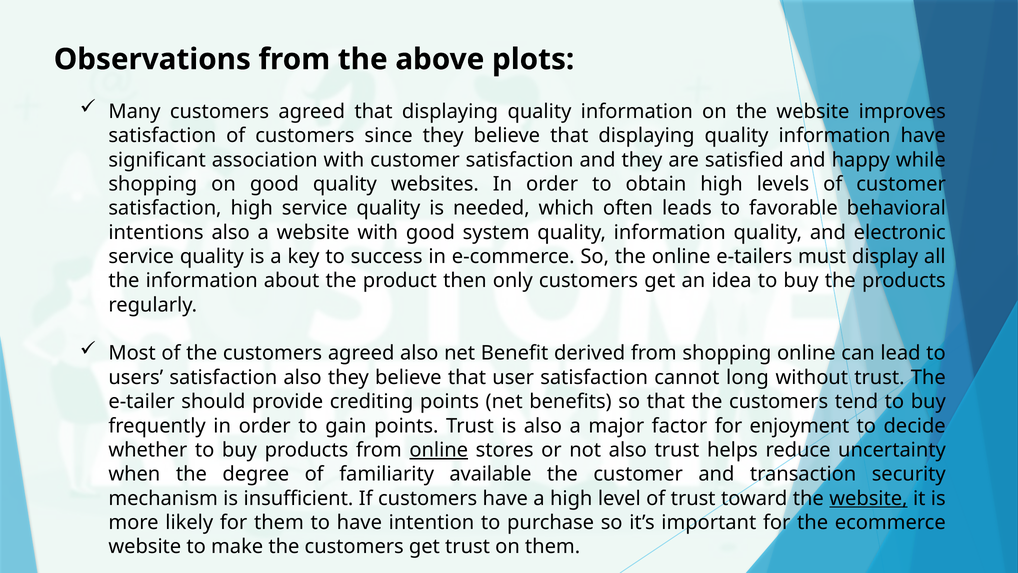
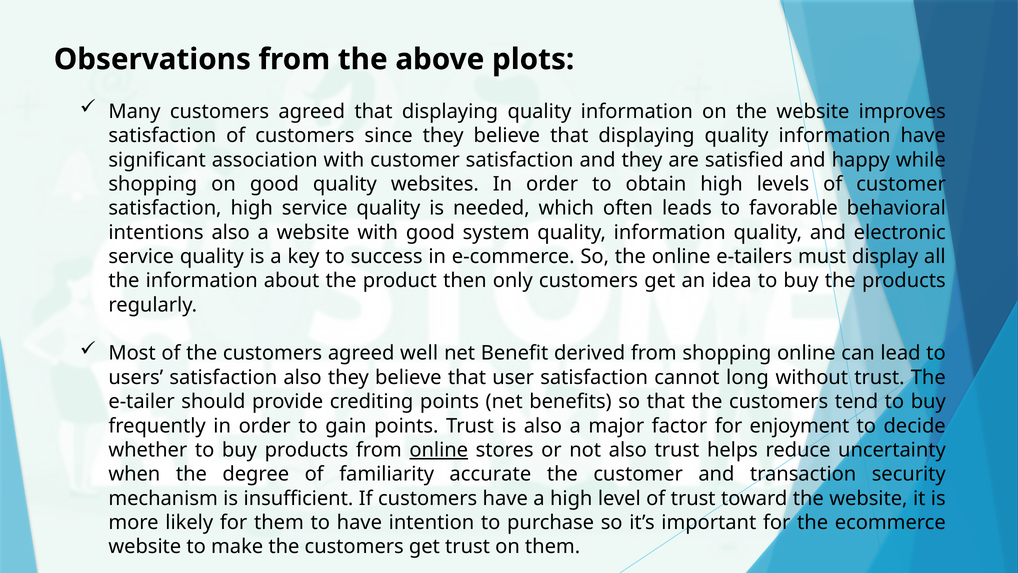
agreed also: also -> well
available: available -> accurate
website at (868, 498) underline: present -> none
